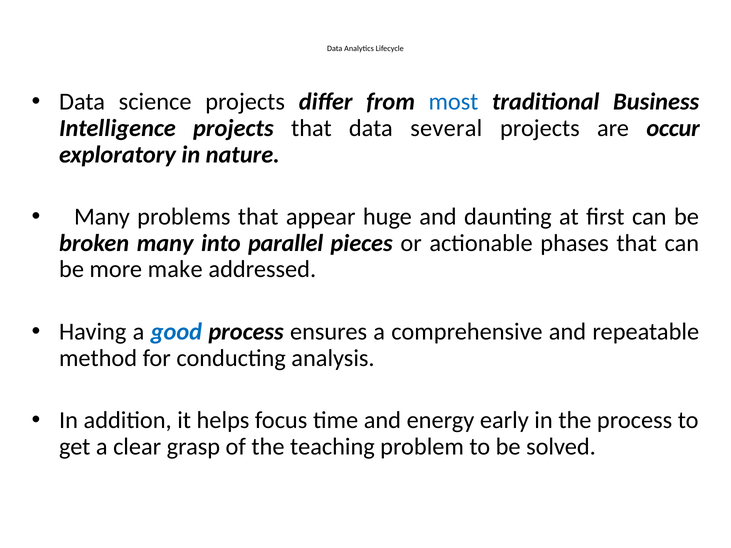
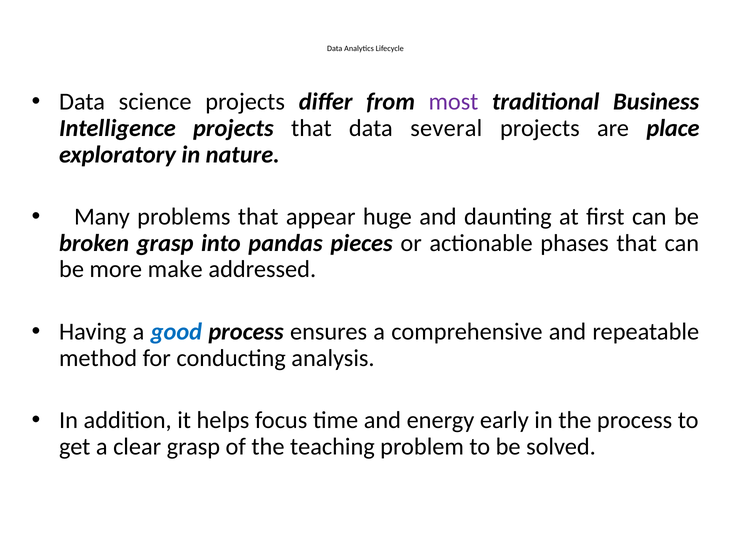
most colour: blue -> purple
occur: occur -> place
broken many: many -> grasp
parallel: parallel -> pandas
